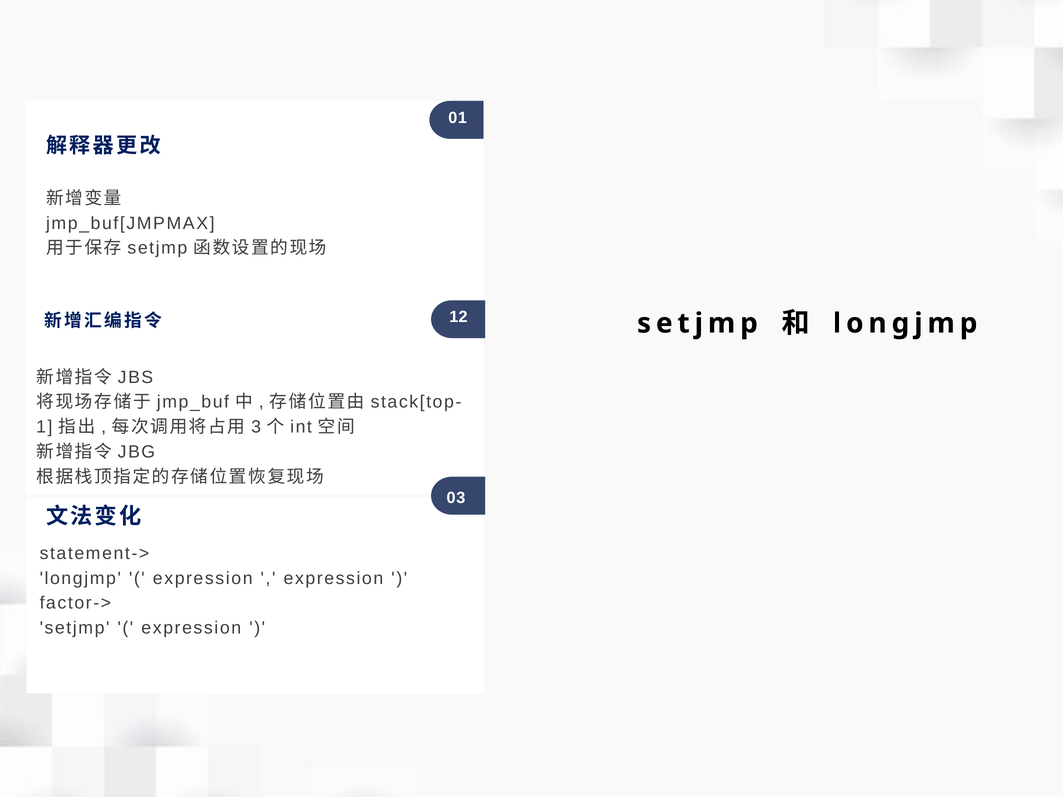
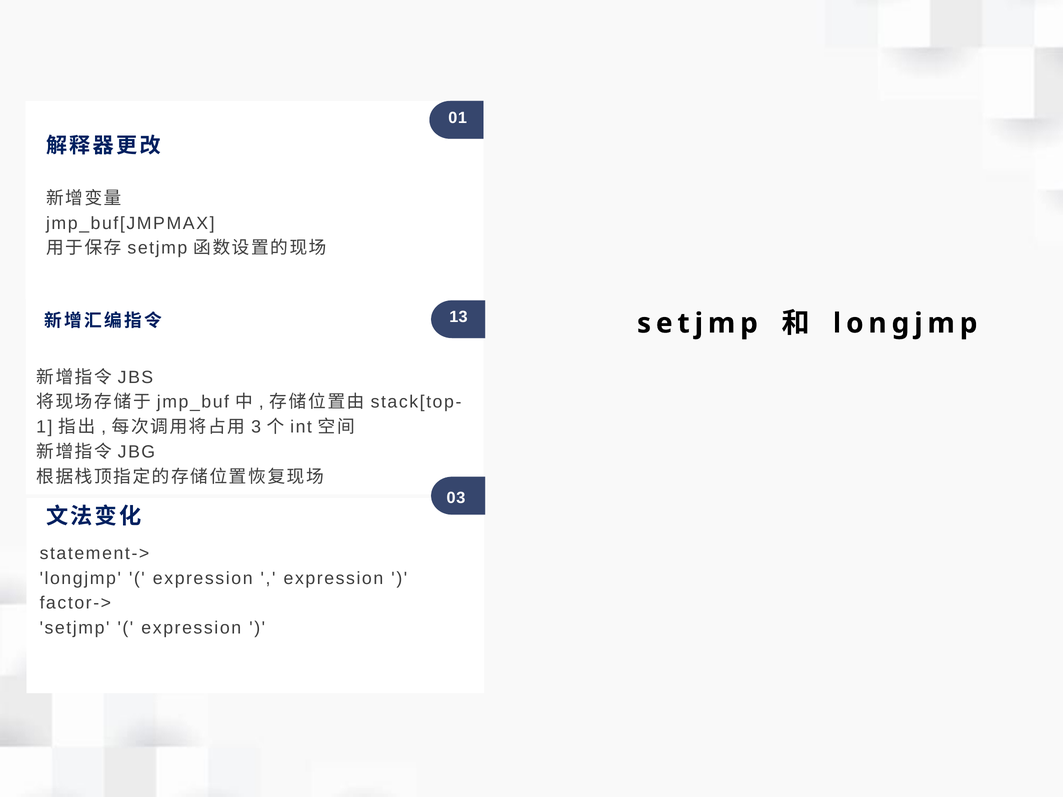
12: 12 -> 13
